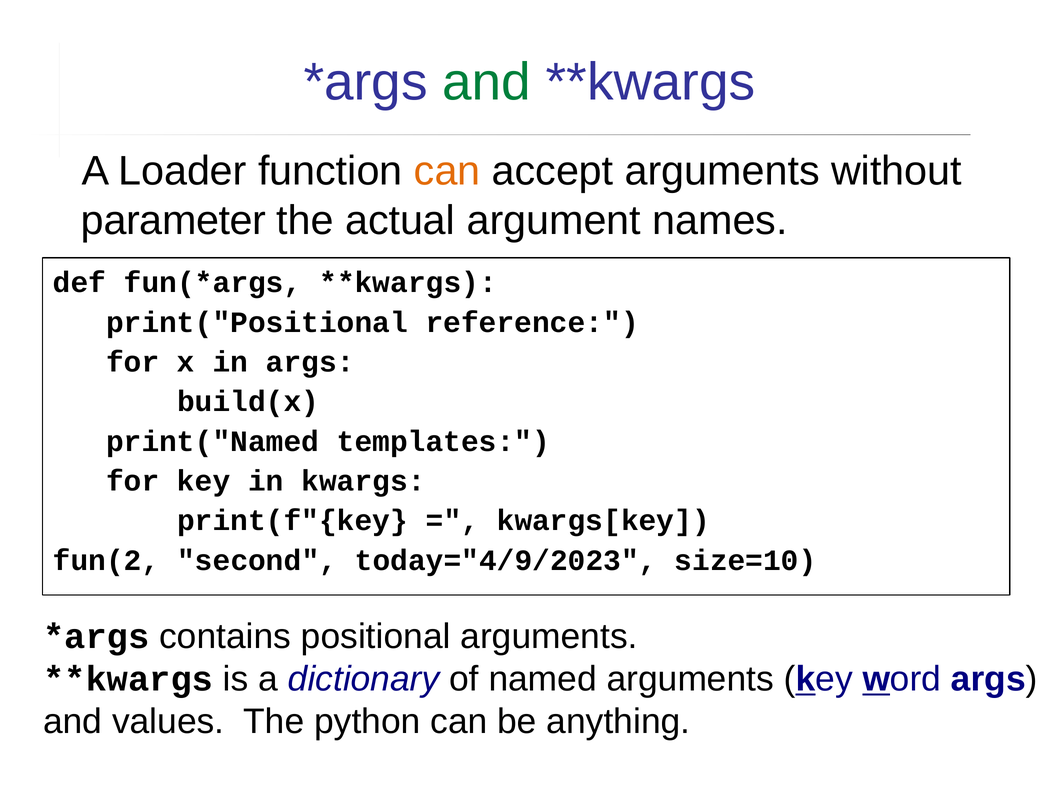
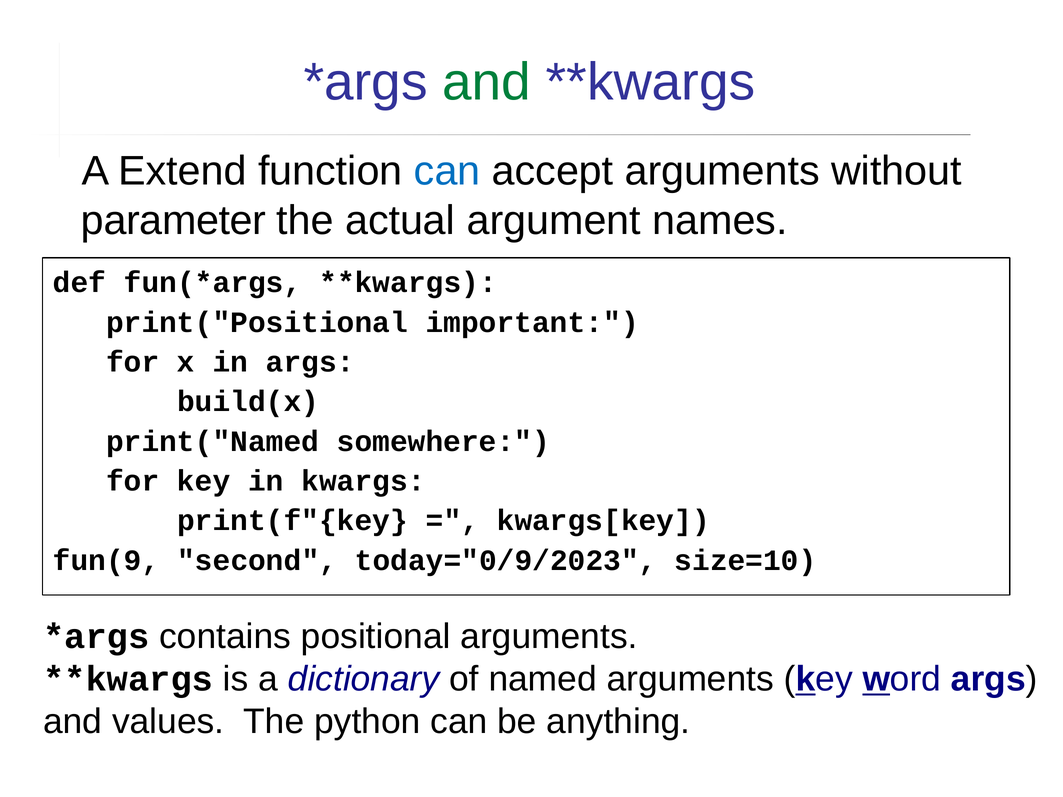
Loader: Loader -> Extend
can at (447, 171) colour: orange -> blue
reference: reference -> important
templates: templates -> somewhere
fun(2: fun(2 -> fun(9
today="4/9/2023: today="4/9/2023 -> today="0/9/2023
